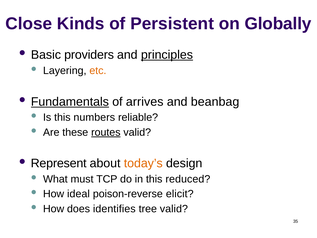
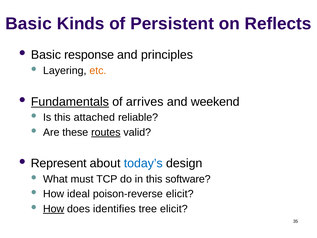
Close at (29, 24): Close -> Basic
Globally: Globally -> Reflects
providers: providers -> response
principles underline: present -> none
beanbag: beanbag -> weekend
numbers: numbers -> attached
today’s colour: orange -> blue
reduced: reduced -> software
How at (54, 209) underline: none -> present
tree valid: valid -> elicit
